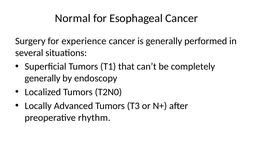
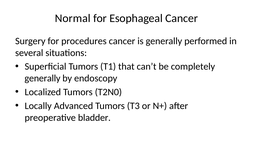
experience: experience -> procedures
rhythm: rhythm -> bladder
